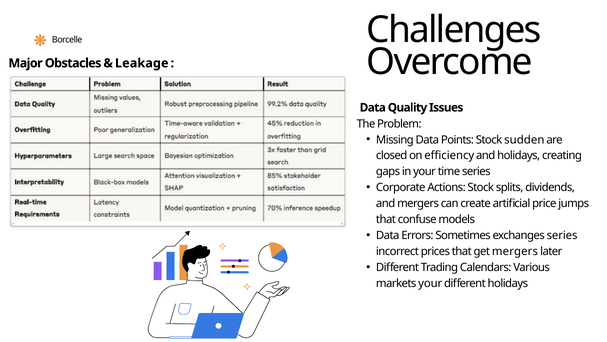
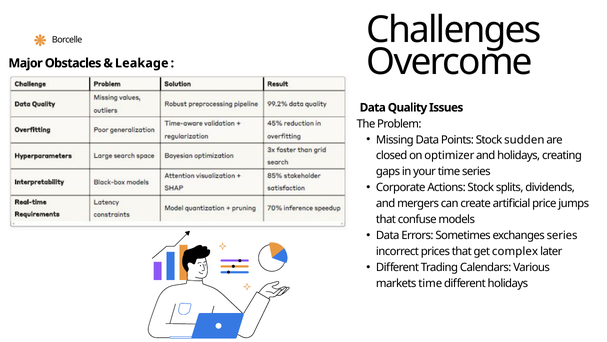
efficiency: efficiency -> optimizer
get mergers: mergers -> complex
markets your: your -> time
